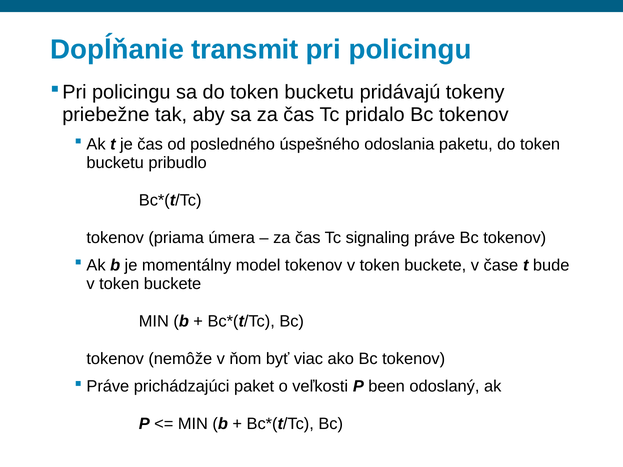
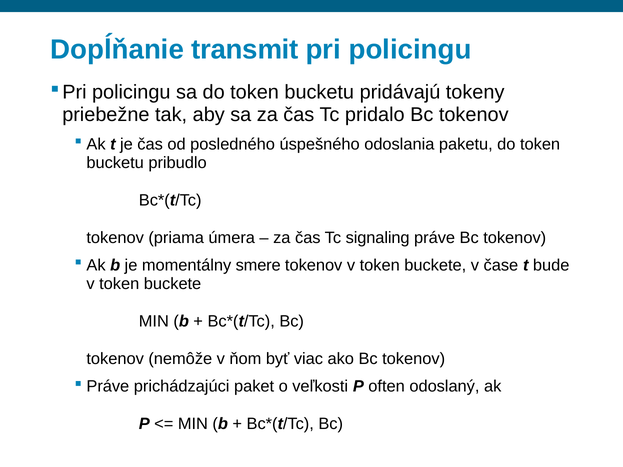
model: model -> smere
been: been -> often
